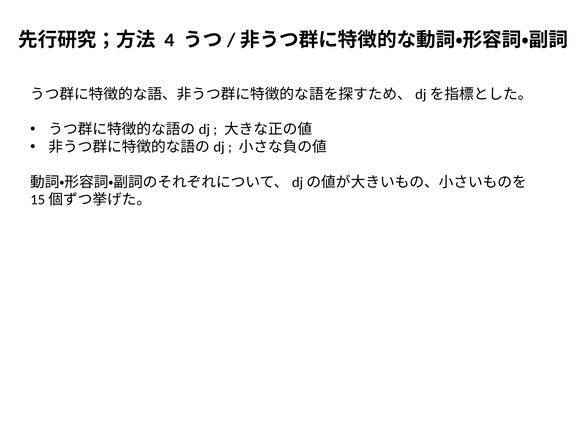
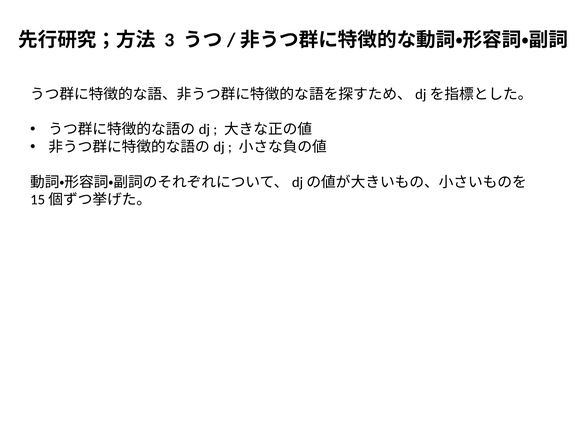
4: 4 -> 3
